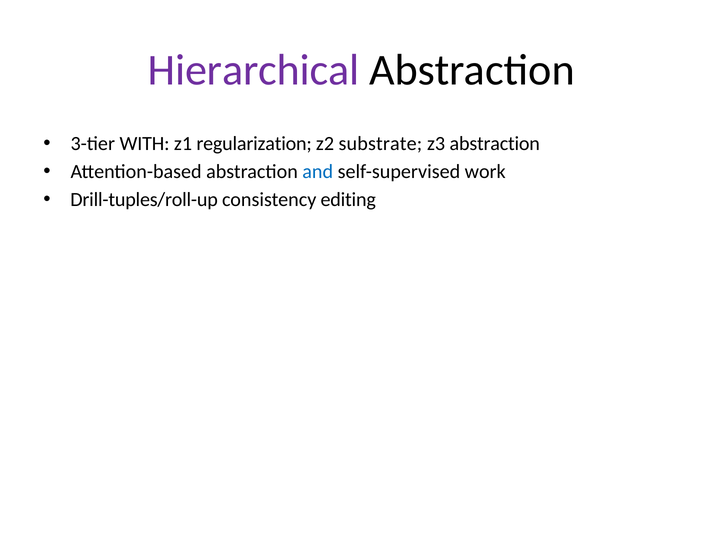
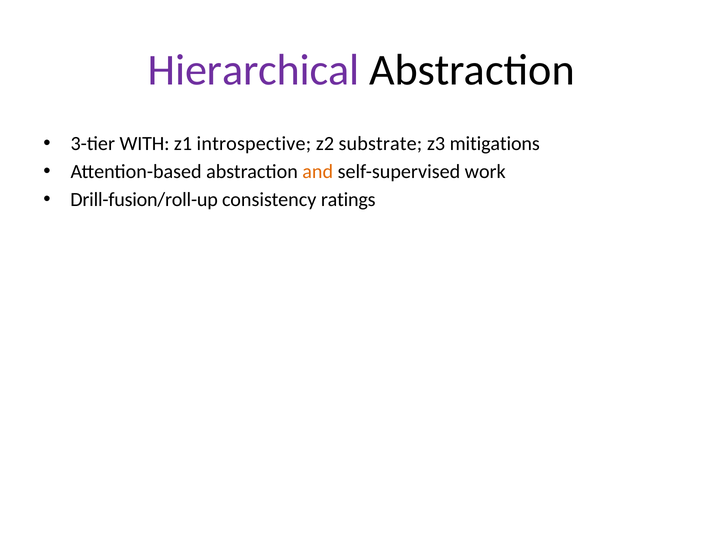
regularization: regularization -> introspective
z3 abstraction: abstraction -> mitigations
and colour: blue -> orange
Drill-tuples/roll-up: Drill-tuples/roll-up -> Drill-fusion/roll-up
editing: editing -> ratings
